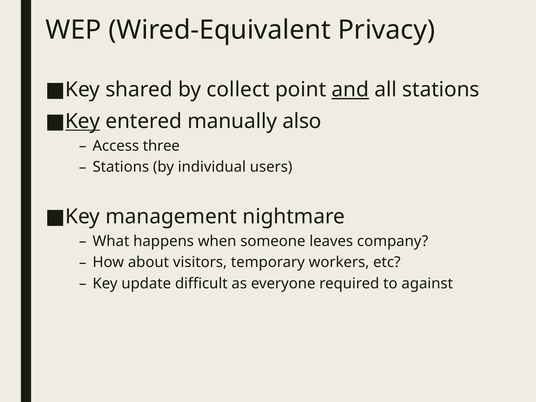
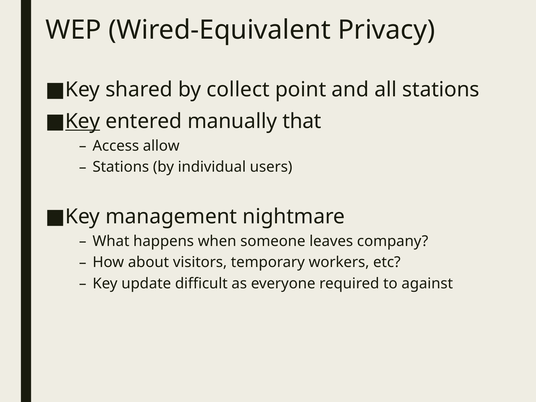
and underline: present -> none
also: also -> that
three: three -> allow
